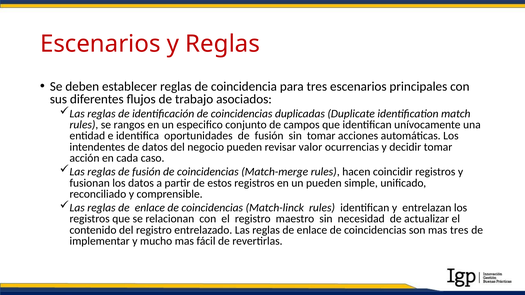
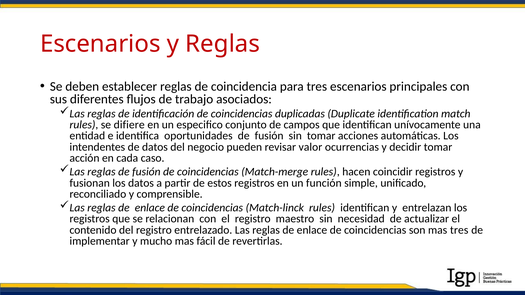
rangos: rangos -> difiere
un pueden: pueden -> función
